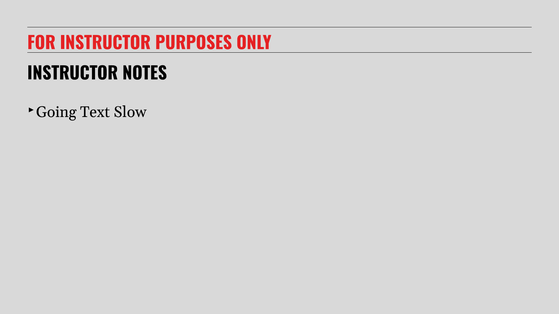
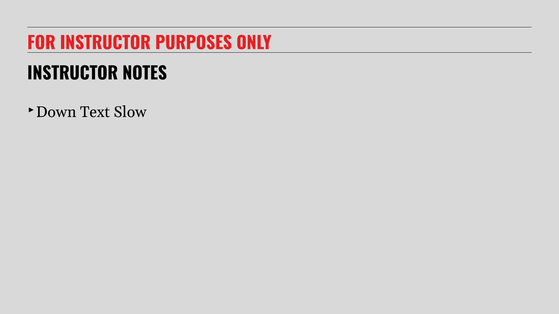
Going: Going -> Down
